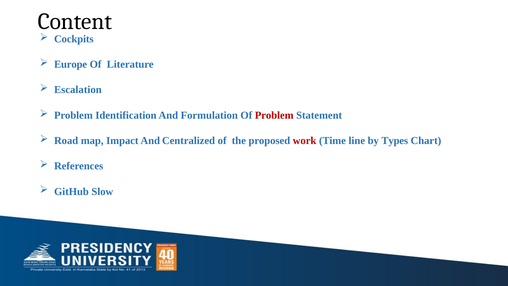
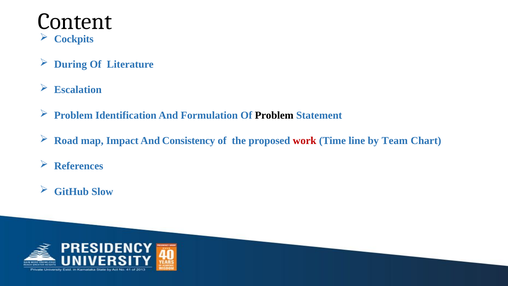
Europe: Europe -> During
Problem at (274, 115) colour: red -> black
Centralized: Centralized -> Consistency
Types: Types -> Team
